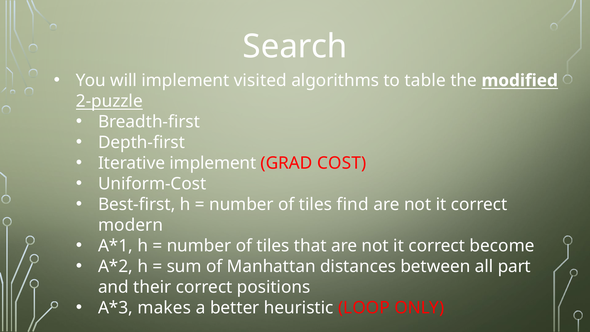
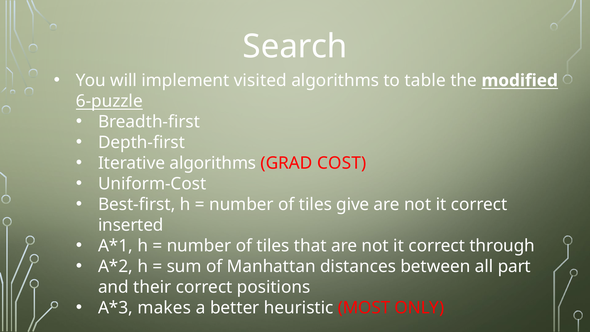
2-puzzle: 2-puzzle -> 6-puzzle
Iterative implement: implement -> algorithms
find: find -> give
modern: modern -> inserted
become: become -> through
LOOP: LOOP -> MOST
